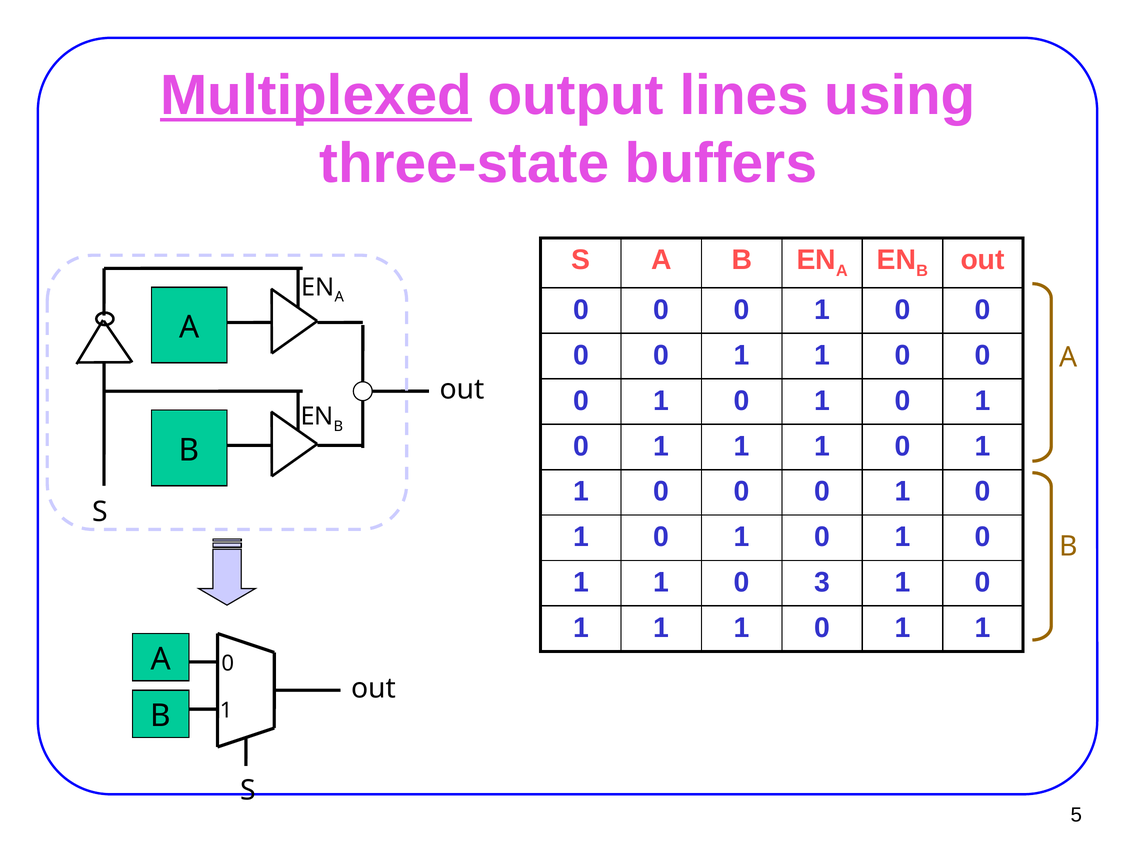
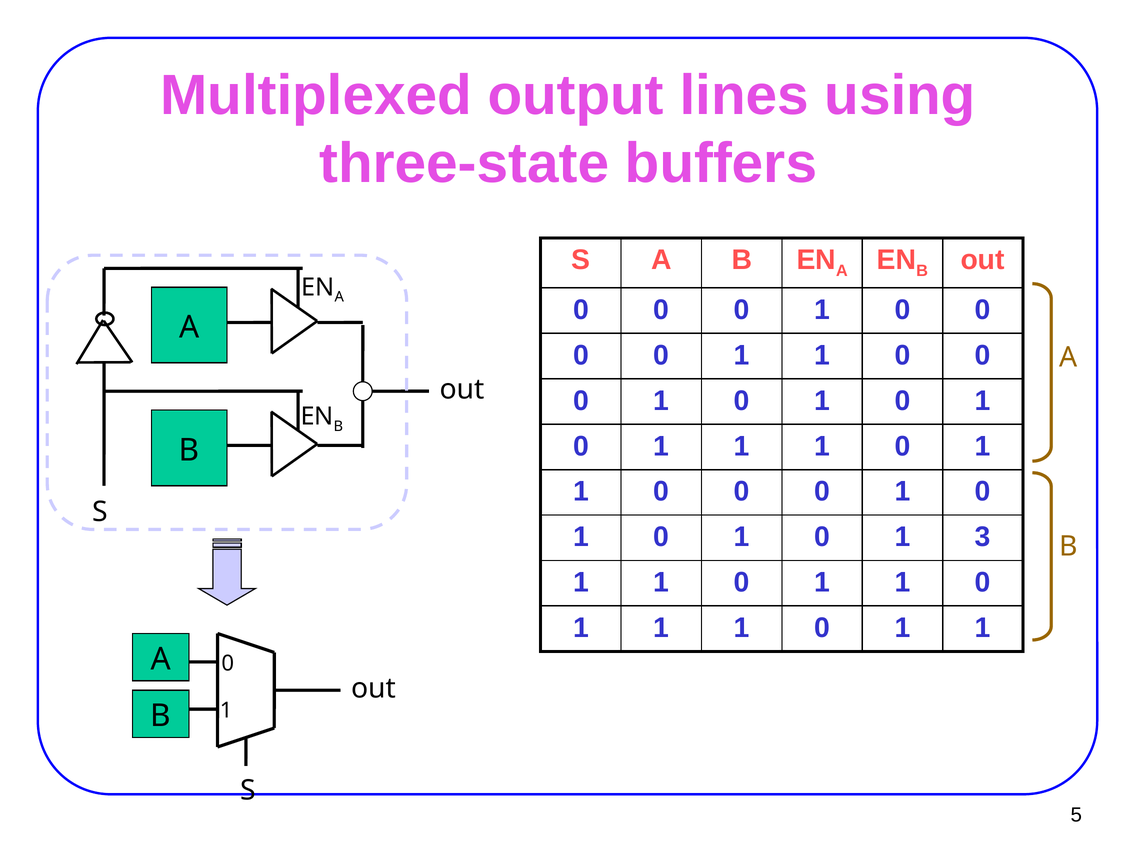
Multiplexed underline: present -> none
0 at (983, 537): 0 -> 3
3 at (822, 583): 3 -> 1
